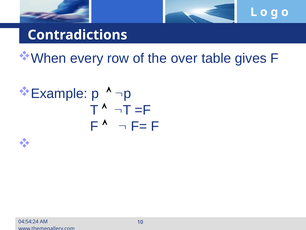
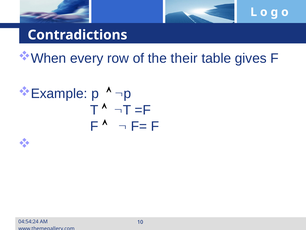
over: over -> their
